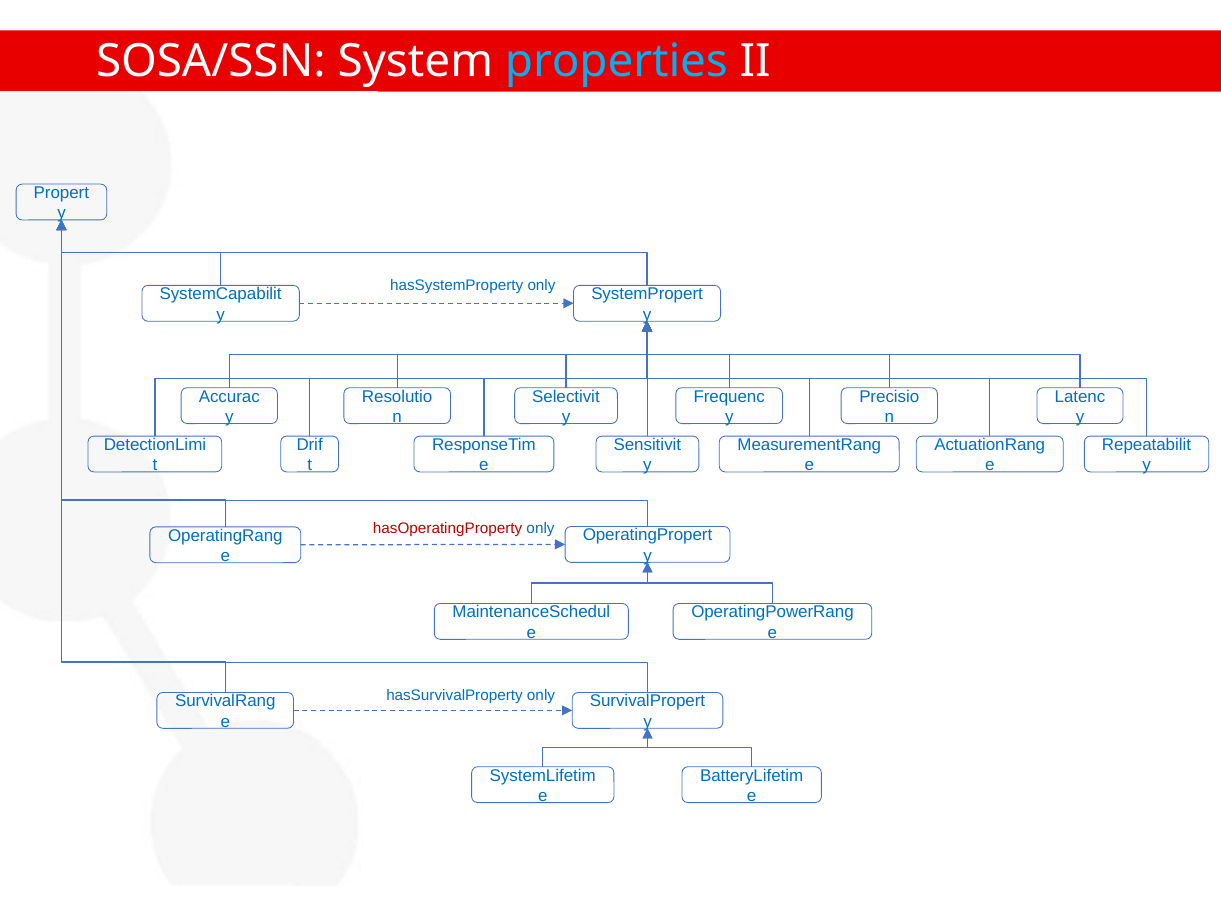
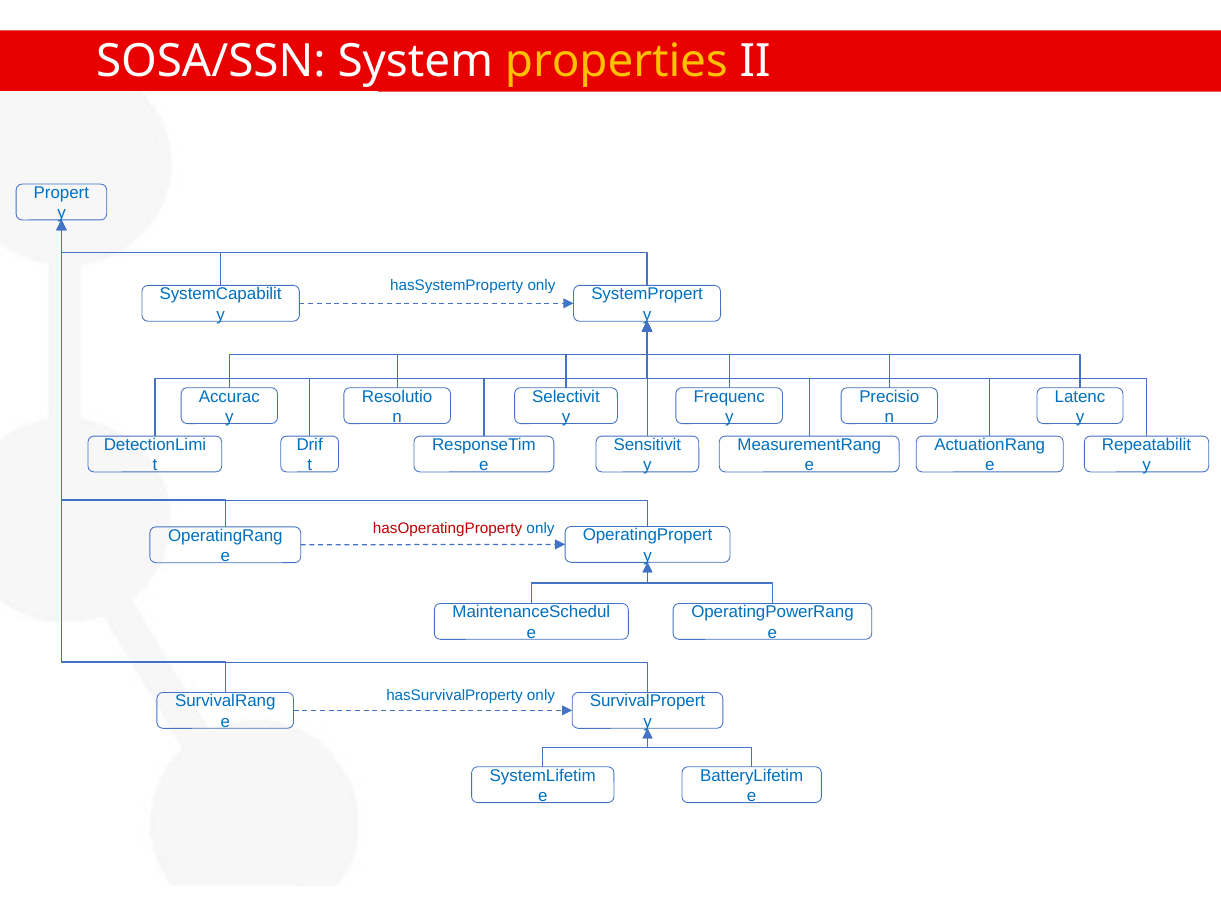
properties colour: light blue -> yellow
